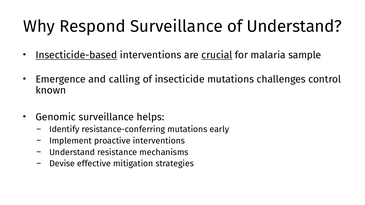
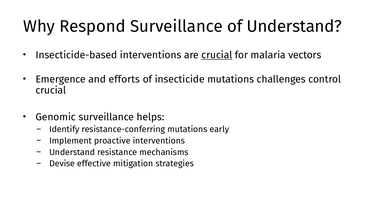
Insecticide-based underline: present -> none
sample: sample -> vectors
calling: calling -> efforts
known at (51, 90): known -> crucial
